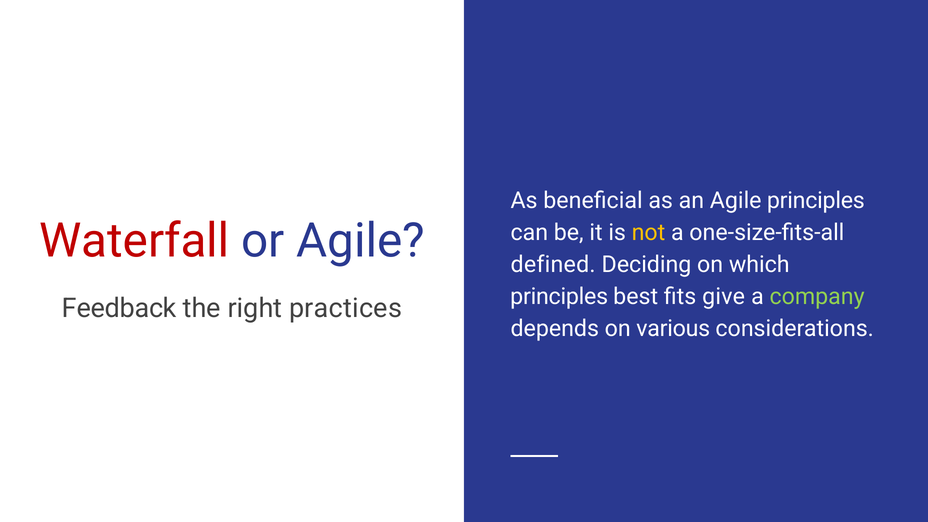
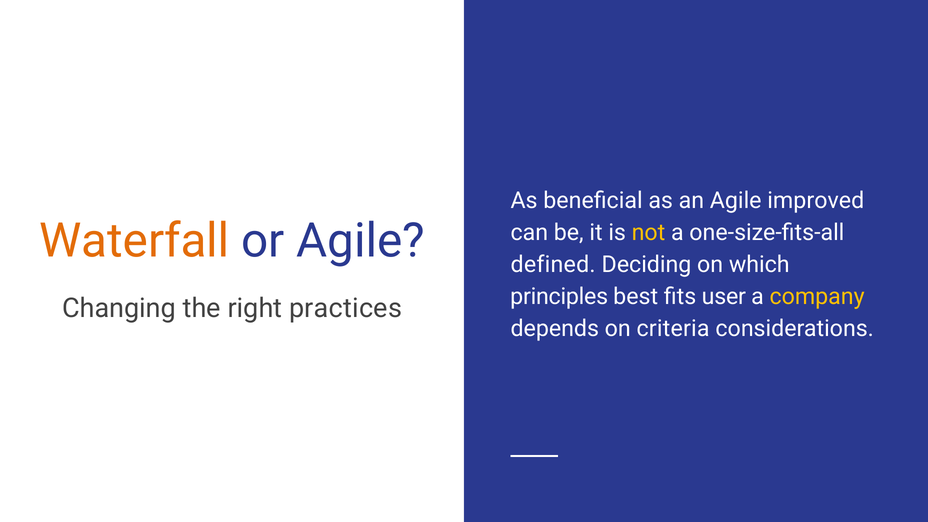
Agile principles: principles -> improved
Waterfall colour: red -> orange
give: give -> user
company colour: light green -> yellow
Feedback: Feedback -> Changing
various: various -> criteria
